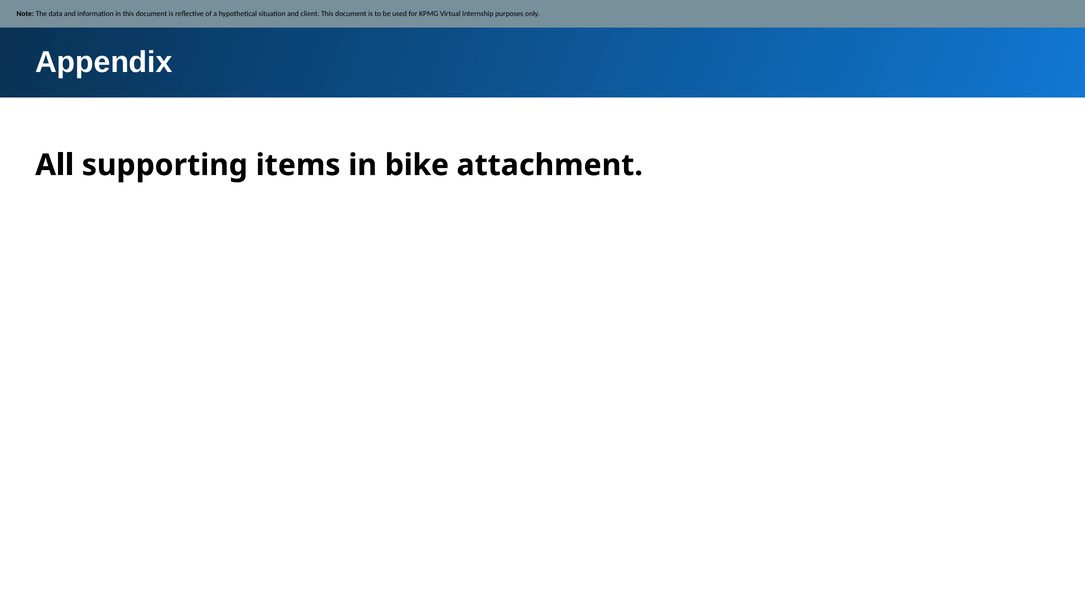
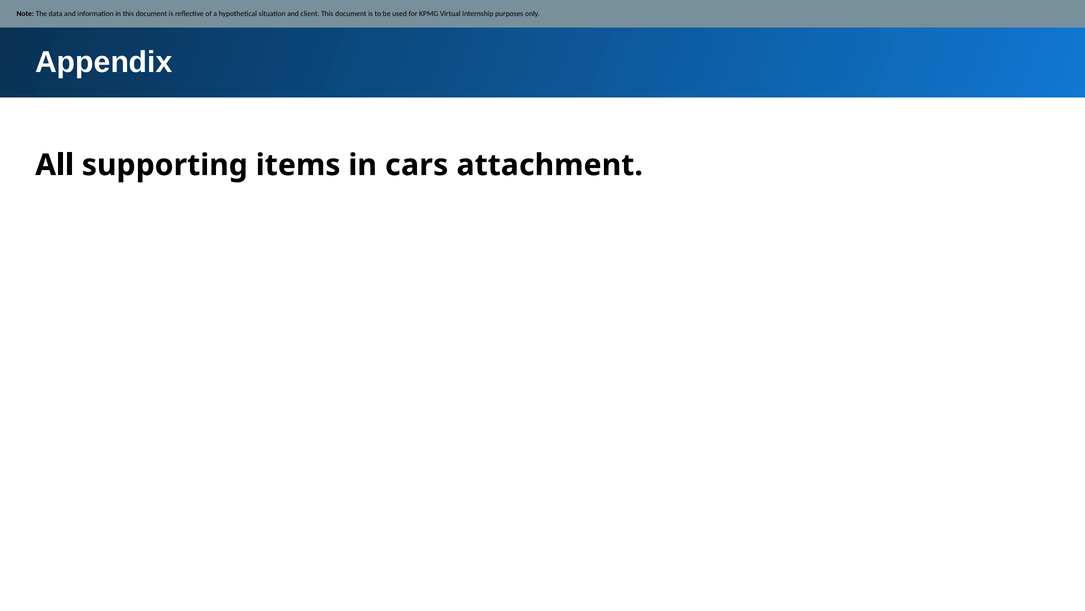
bike: bike -> cars
